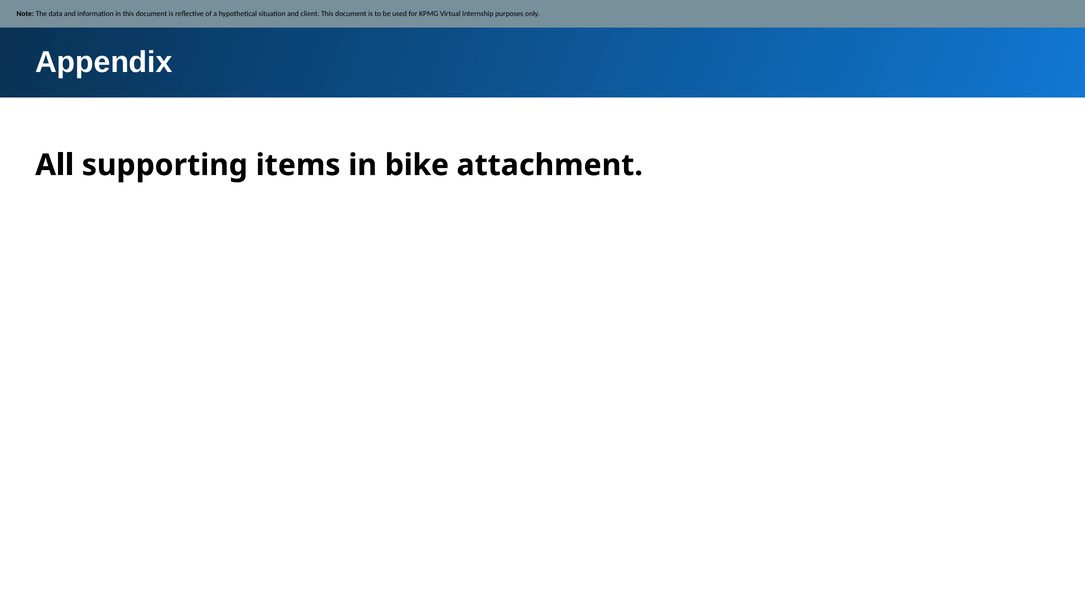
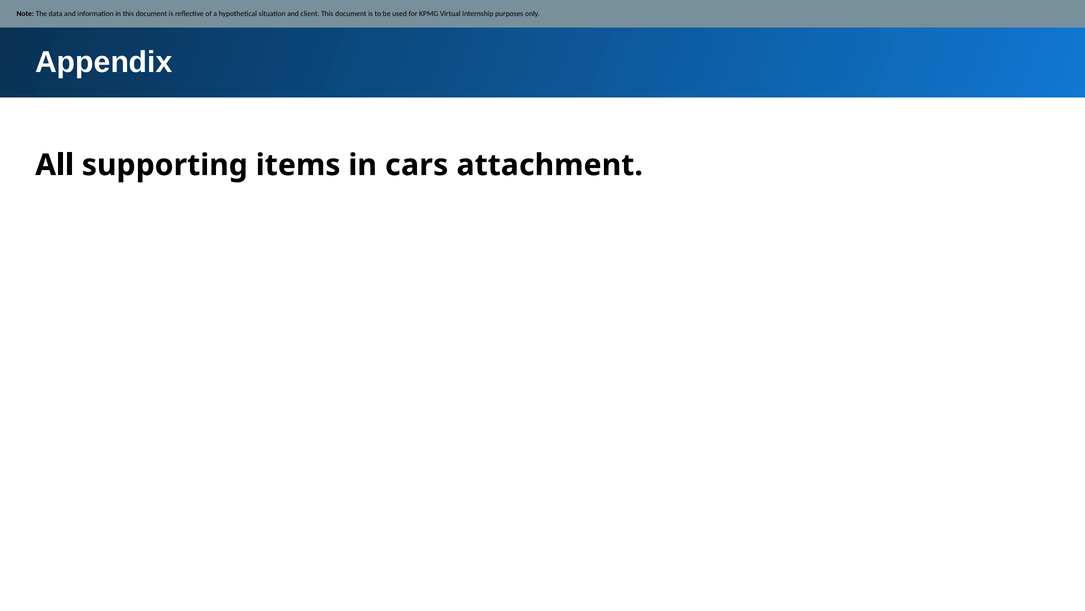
bike: bike -> cars
